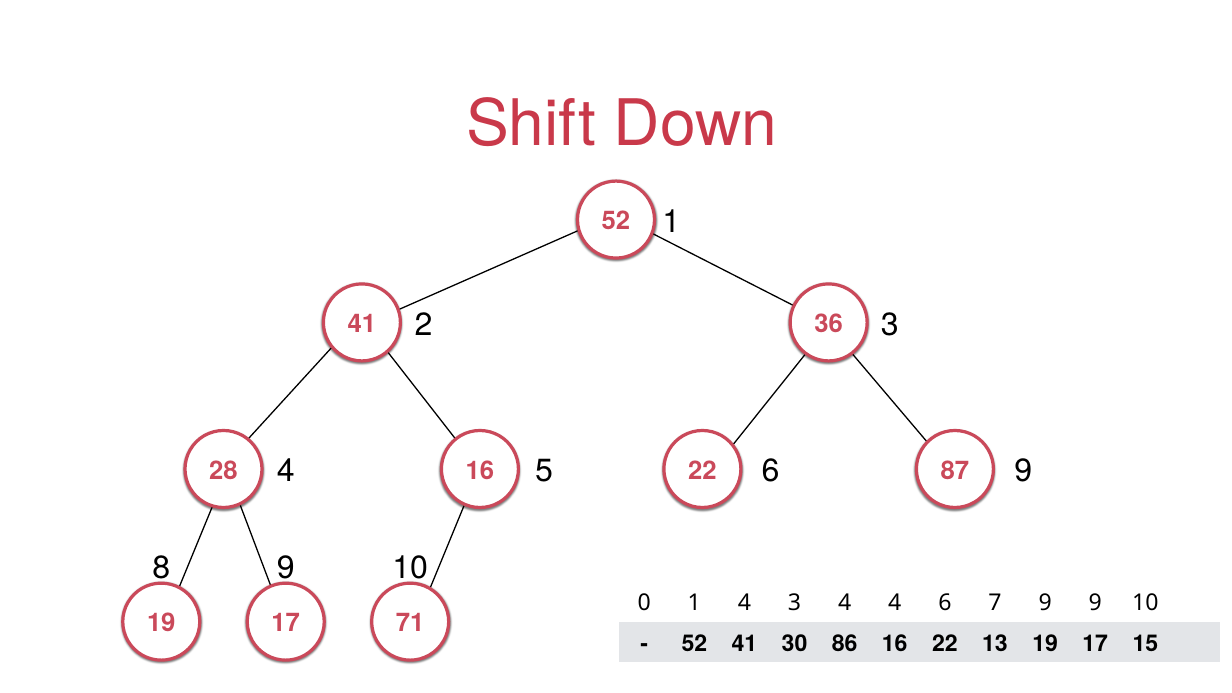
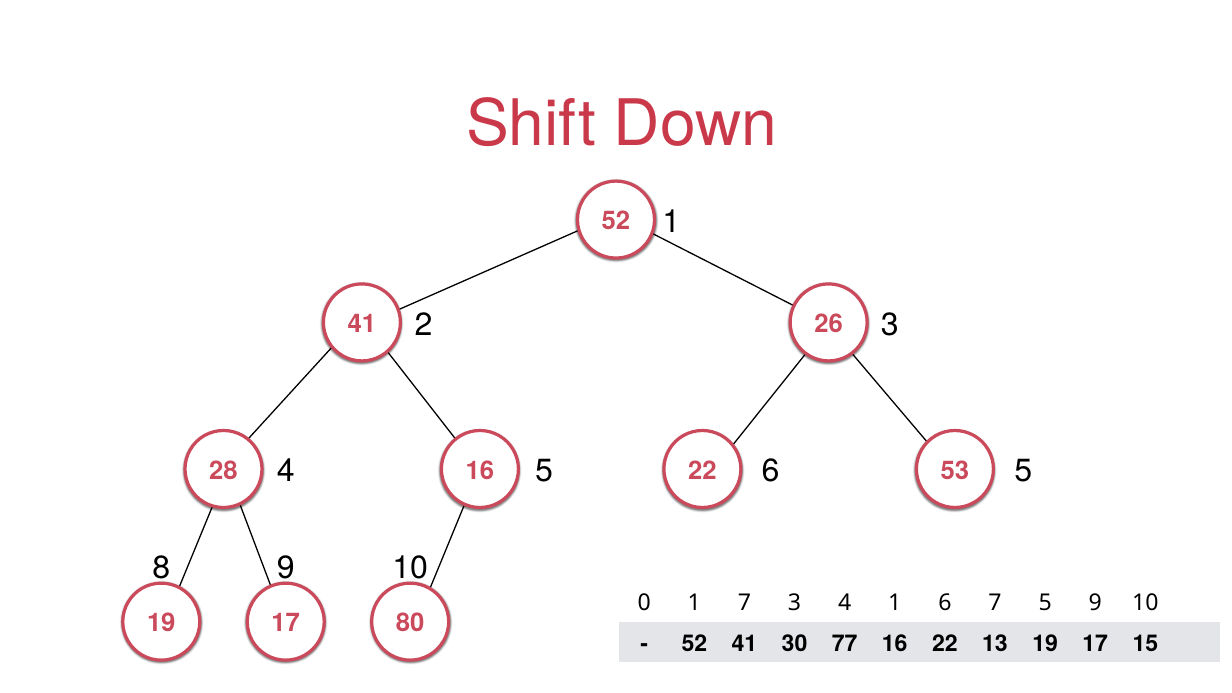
36: 36 -> 26
6 9: 9 -> 5
87: 87 -> 53
1 4: 4 -> 7
4 4: 4 -> 1
7 9: 9 -> 5
71: 71 -> 80
86: 86 -> 77
